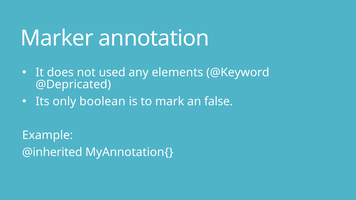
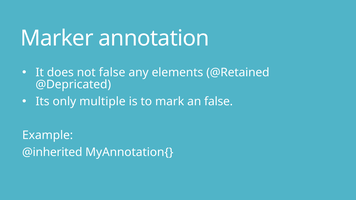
not used: used -> false
@Keyword: @Keyword -> @Retained
boolean: boolean -> multiple
